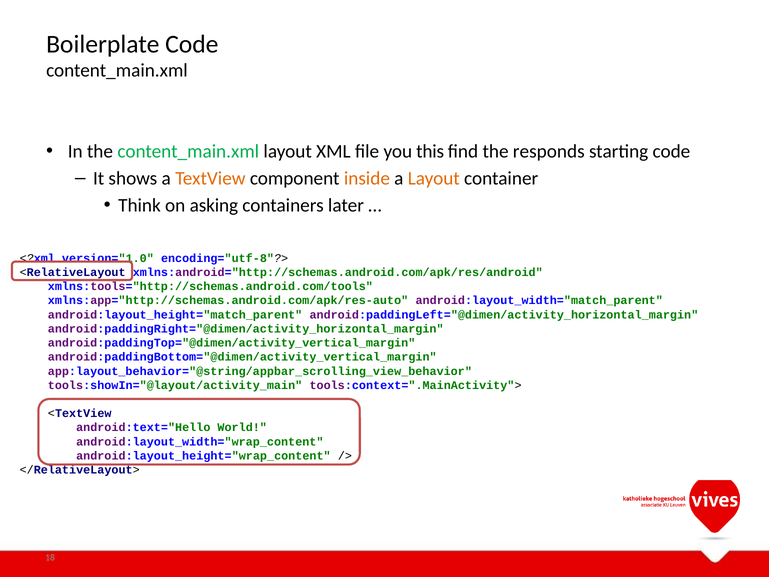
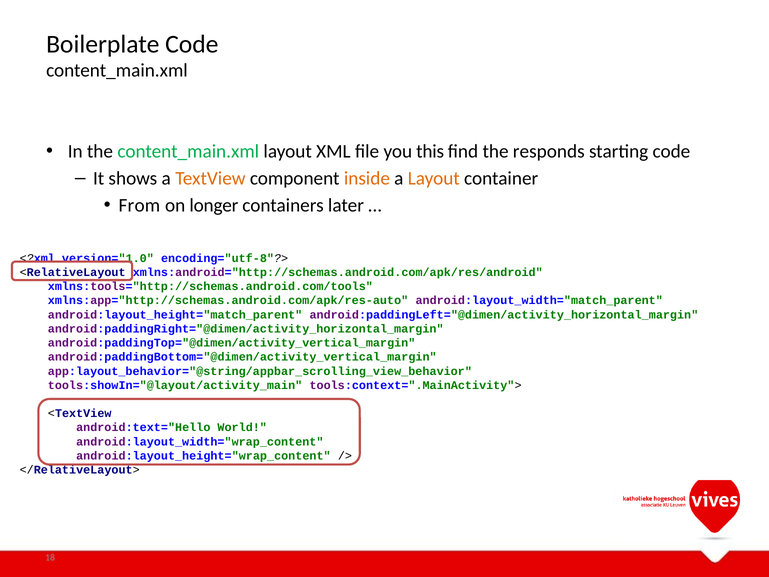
Think: Think -> From
asking: asking -> longer
